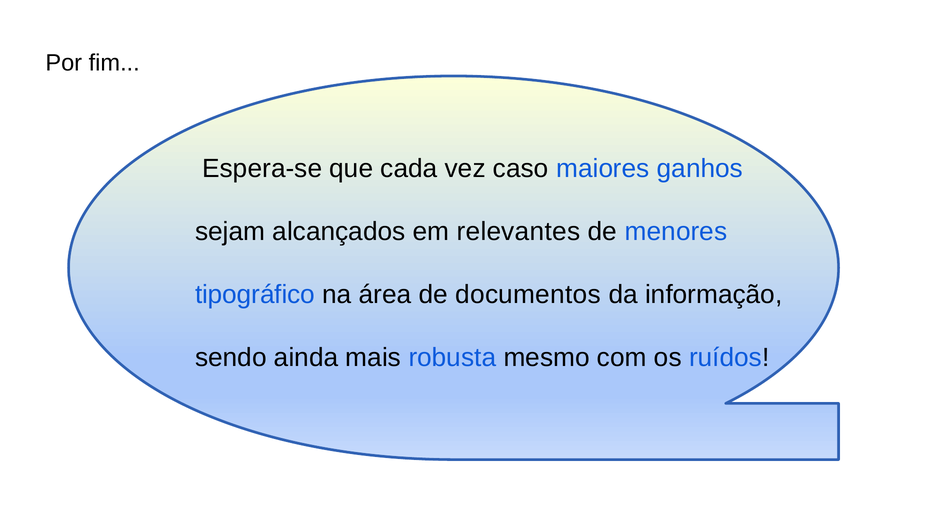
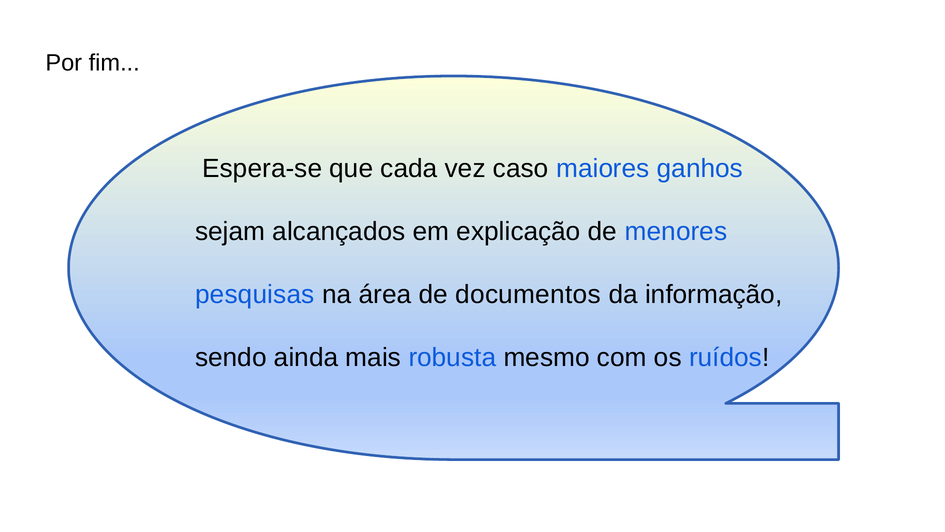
relevantes: relevantes -> explicação
tipográfico: tipográfico -> pesquisas
